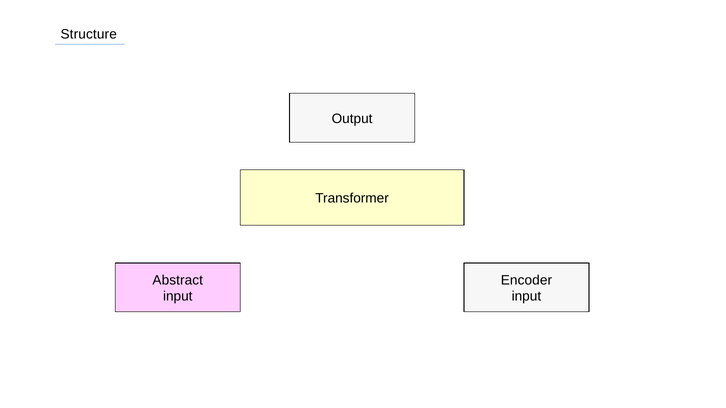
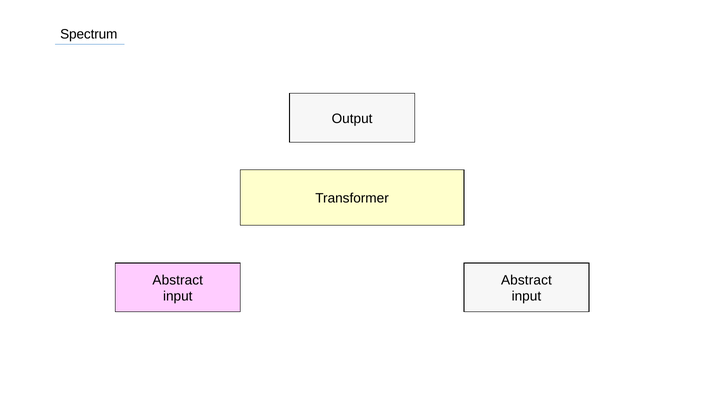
Structure: Structure -> Spectrum
Encoder at (526, 280): Encoder -> Abstract
